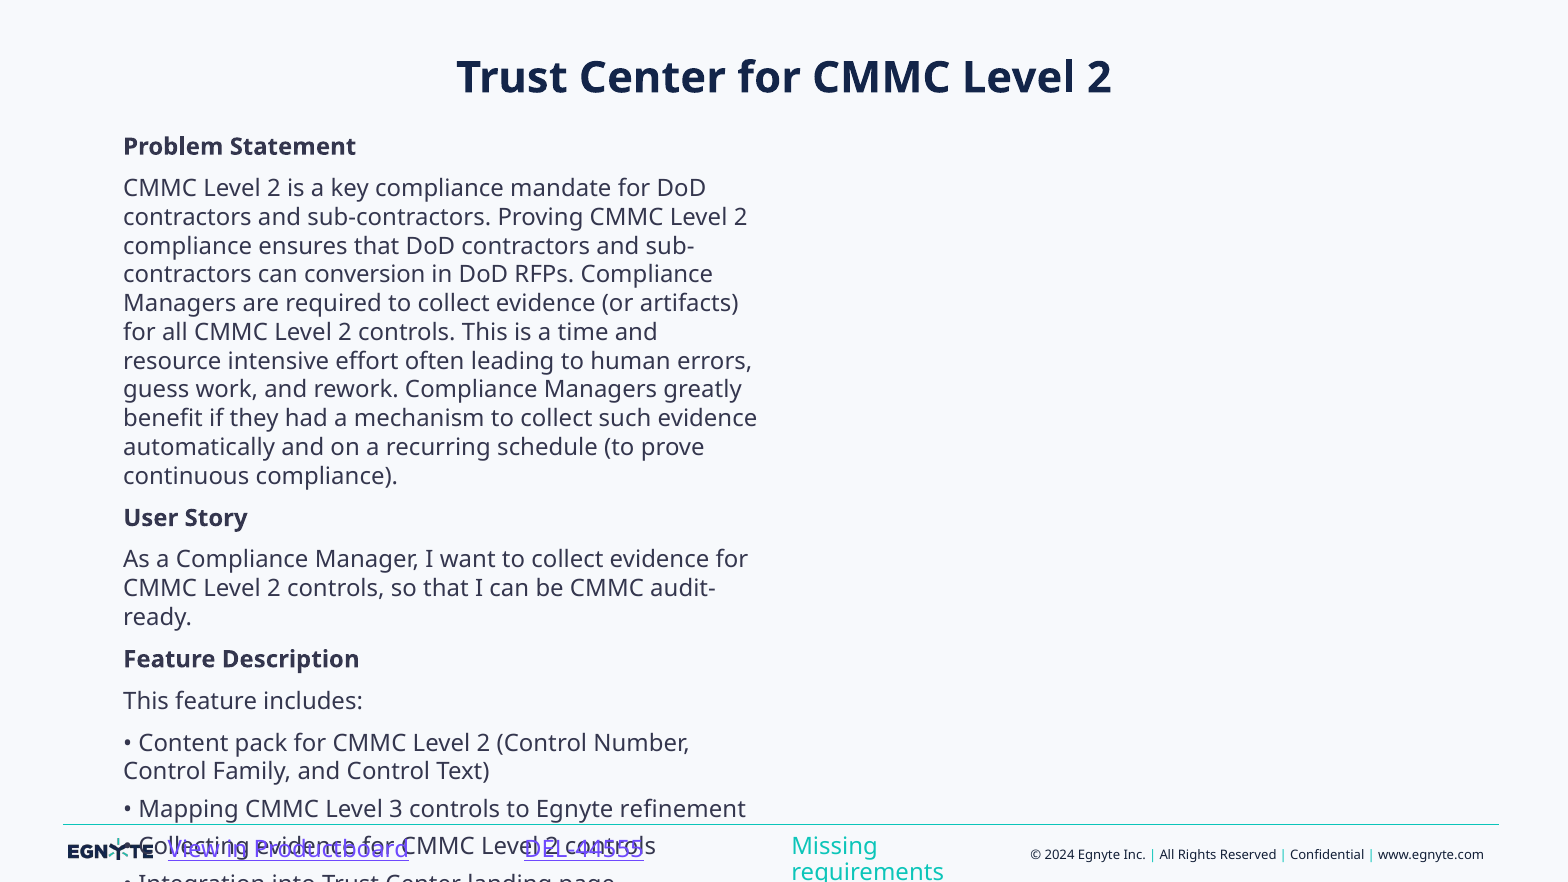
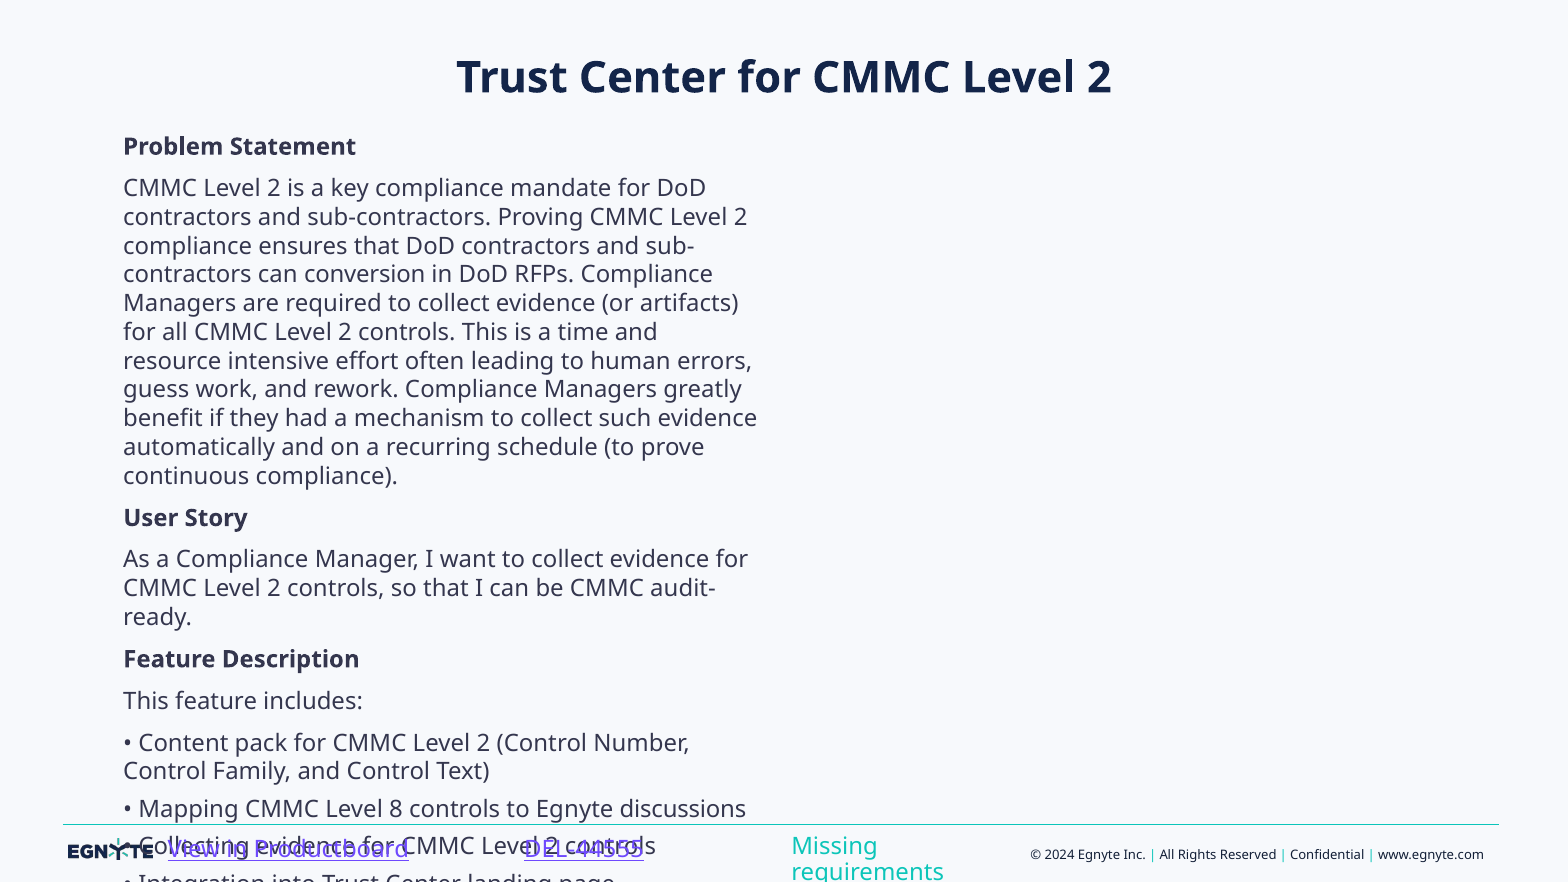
3: 3 -> 8
refinement: refinement -> discussions
